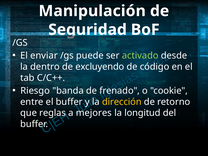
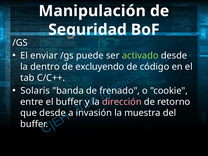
Riesgo: Riesgo -> Solaris
dirección colour: yellow -> pink
que reglas: reglas -> desde
mejores: mejores -> invasión
longitud: longitud -> muestra
